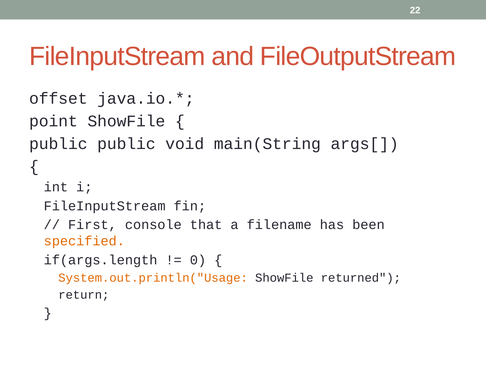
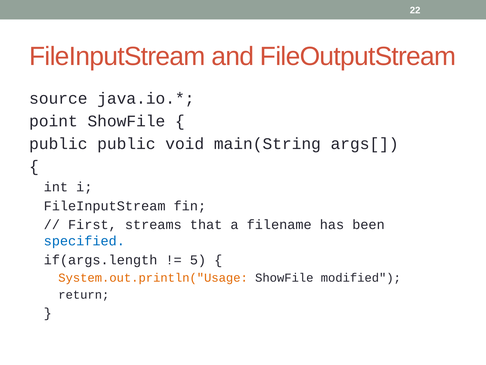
offset: offset -> source
console: console -> streams
specified colour: orange -> blue
0: 0 -> 5
returned: returned -> modified
